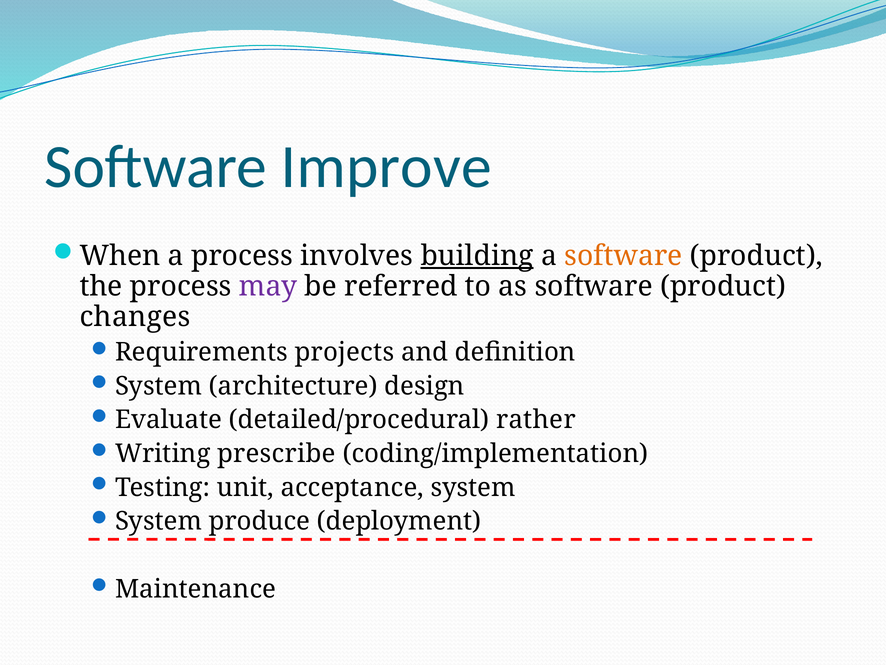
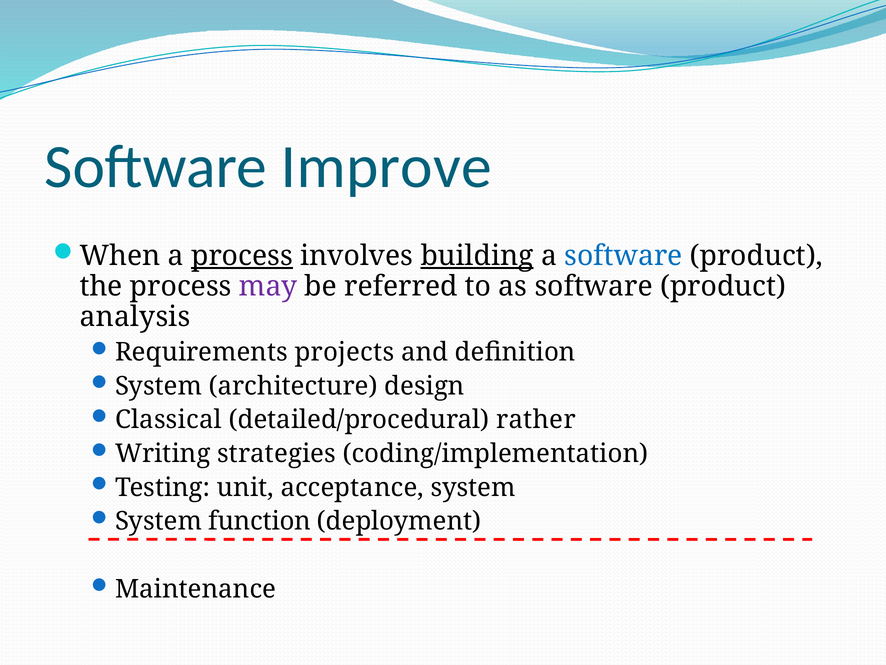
process at (242, 256) underline: none -> present
software at (623, 256) colour: orange -> blue
changes: changes -> analysis
Evaluate: Evaluate -> Classical
prescribe: prescribe -> strategies
produce: produce -> function
